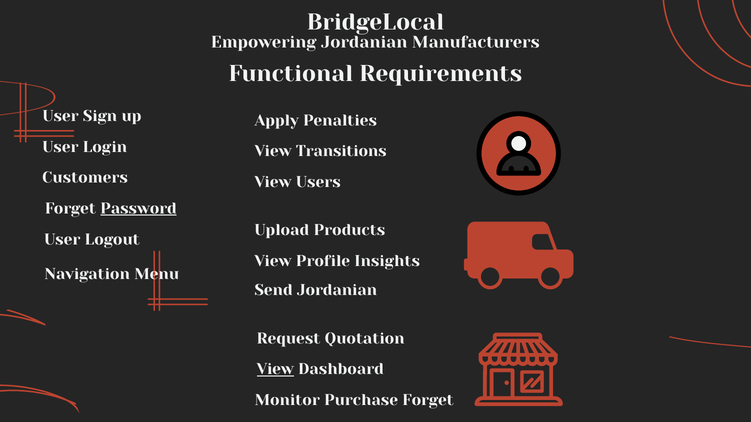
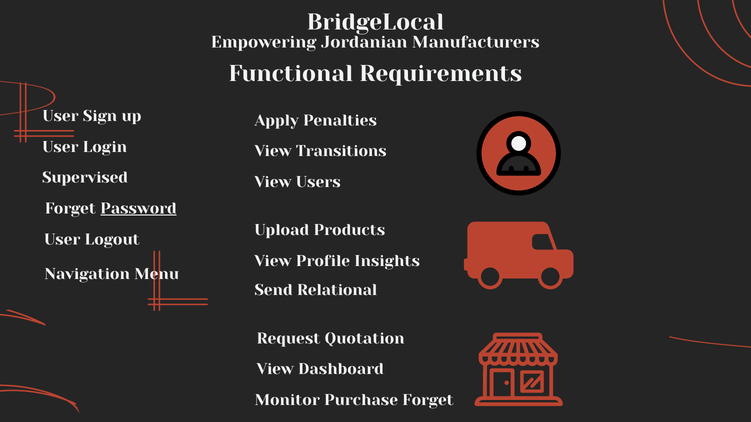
Customers: Customers -> Supervised
Send Jordanian: Jordanian -> Relational
View at (275, 370) underline: present -> none
